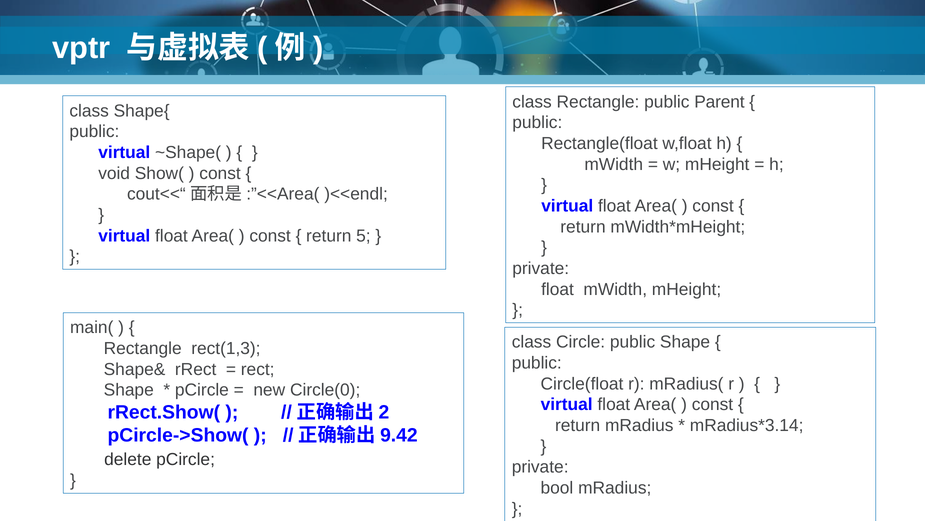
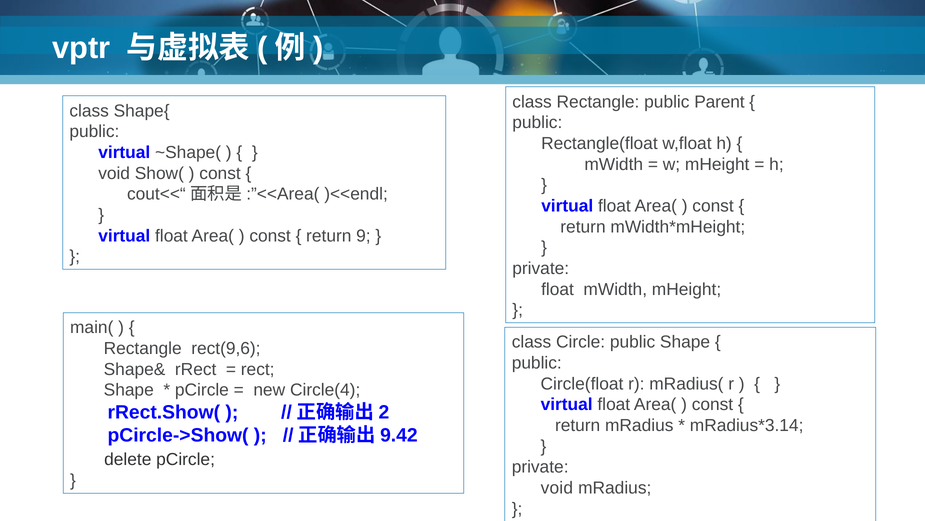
5: 5 -> 9
rect(1,3: rect(1,3 -> rect(9,6
Circle(0: Circle(0 -> Circle(4
bool at (557, 487): bool -> void
